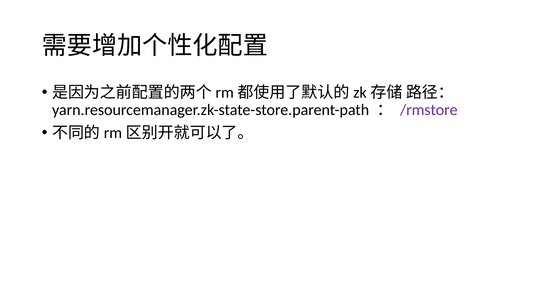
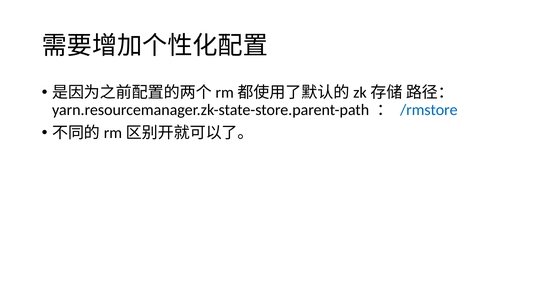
/rmstore colour: purple -> blue
